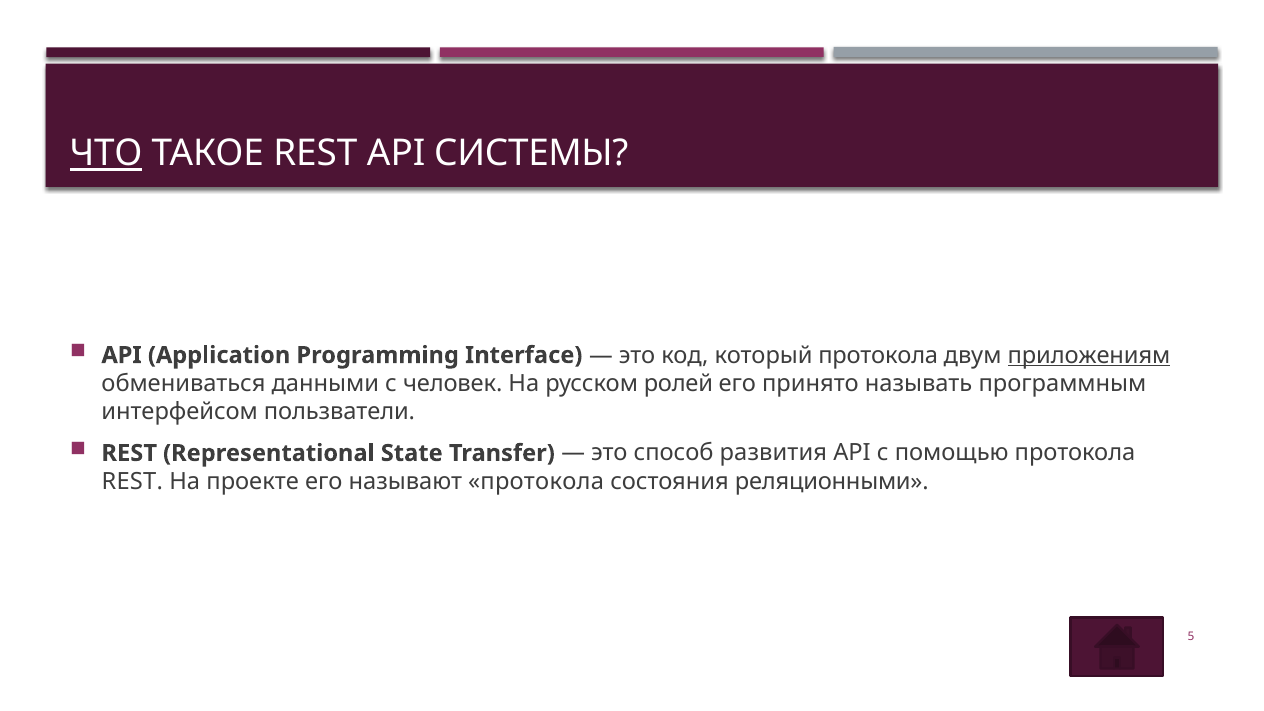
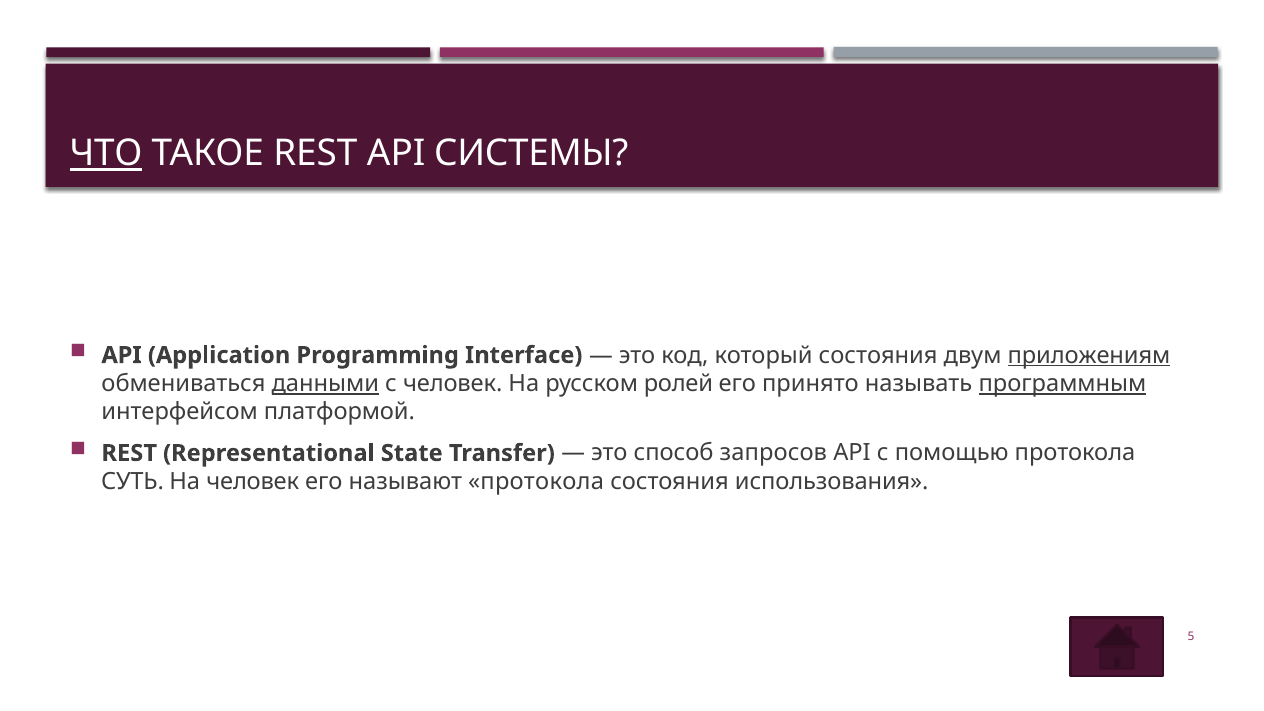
который протокола: протокола -> состояния
данными underline: none -> present
программным underline: none -> present
пользватели: пользватели -> платформой
развития: развития -> запросов
REST at (132, 482): REST -> СУТЬ
На проекте: проекте -> человек
реляционными: реляционными -> использования
